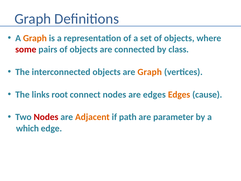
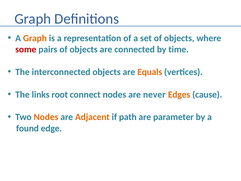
class: class -> time
are Graph: Graph -> Equals
are edges: edges -> never
Nodes at (46, 117) colour: red -> orange
which: which -> found
